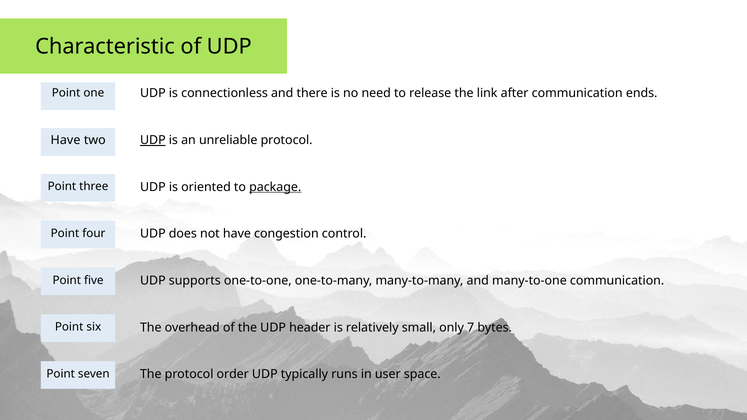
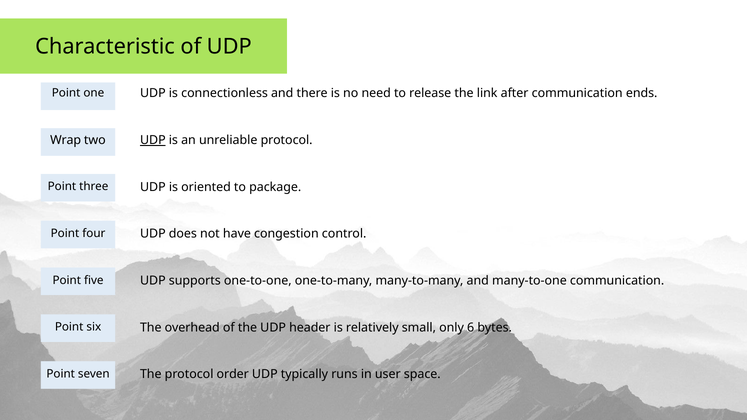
Have at (65, 140): Have -> Wrap
package underline: present -> none
7: 7 -> 6
